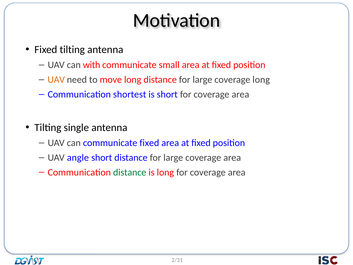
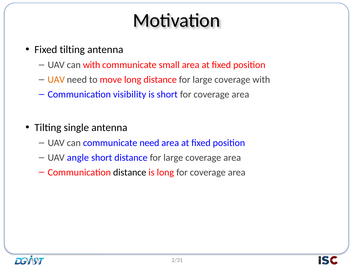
coverage long: long -> with
shortest: shortest -> visibility
communicate fixed: fixed -> need
distance at (130, 172) colour: green -> black
